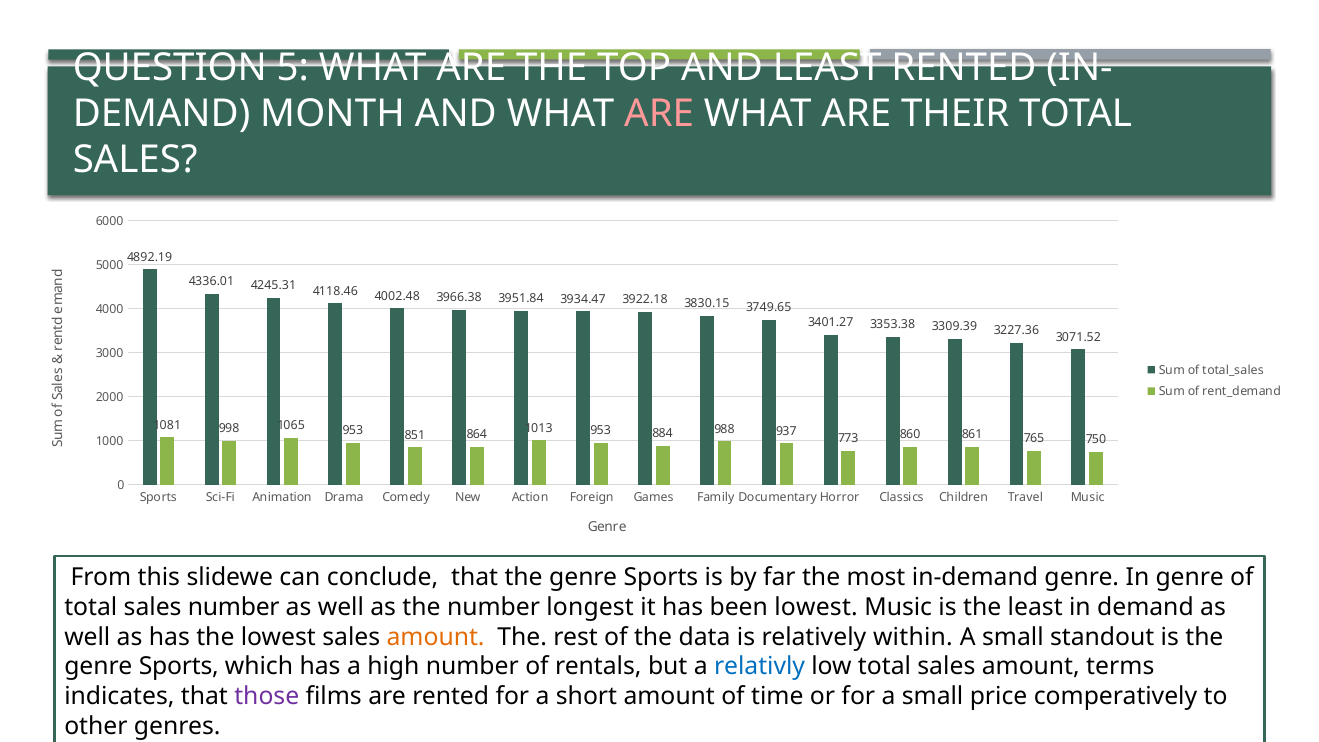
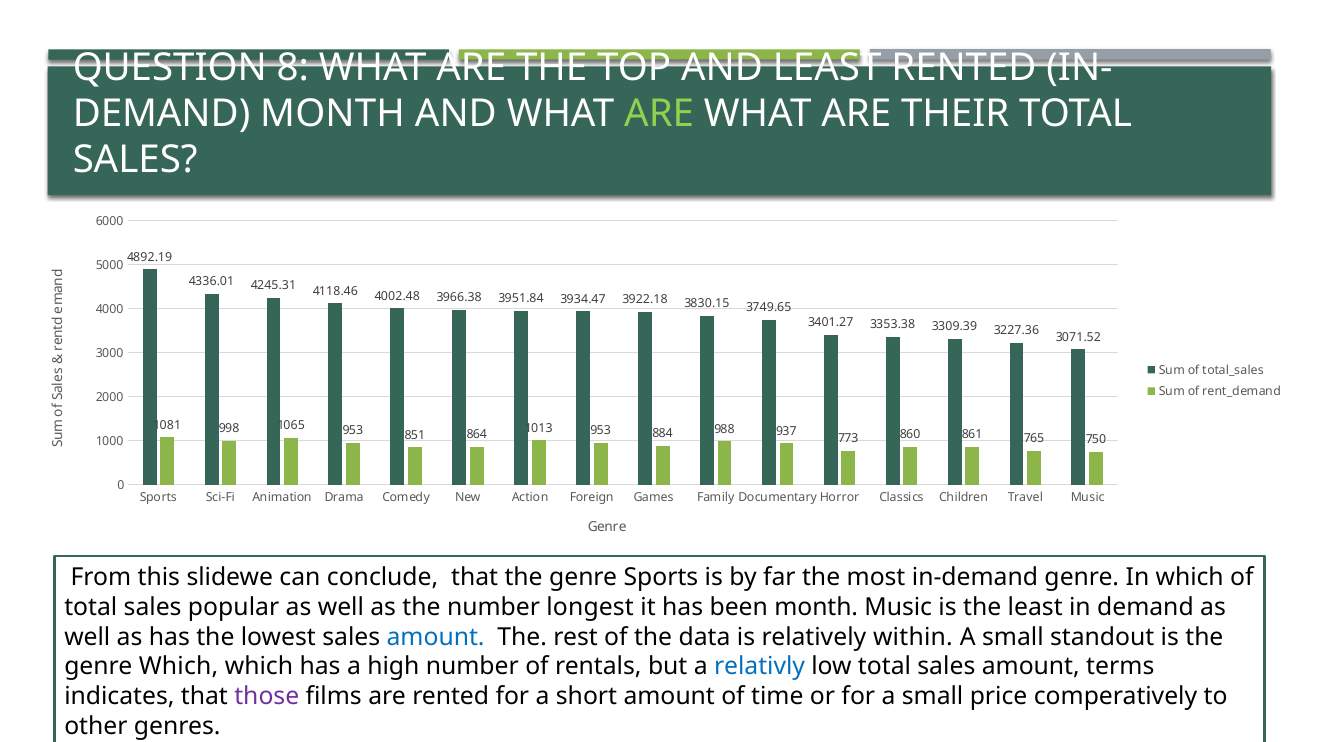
5: 5 -> 8
ARE at (659, 114) colour: pink -> light green
In genre: genre -> which
sales number: number -> popular
been lowest: lowest -> month
amount at (436, 637) colour: orange -> blue
Sports at (179, 667): Sports -> Which
